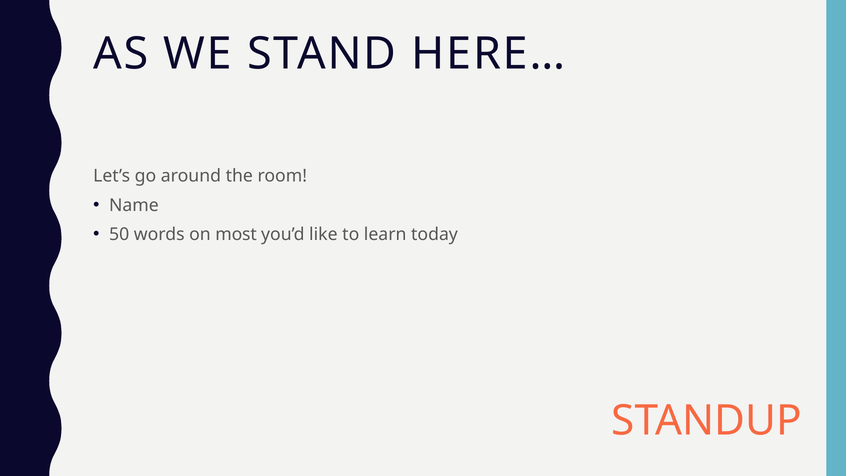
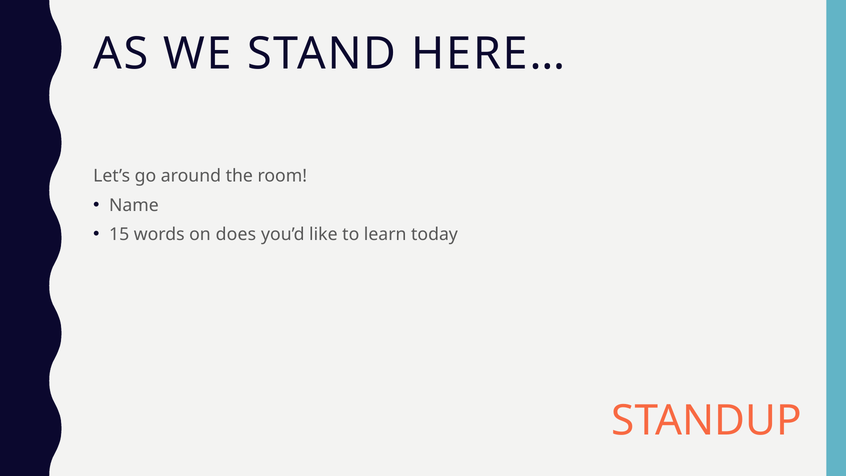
50: 50 -> 15
most: most -> does
